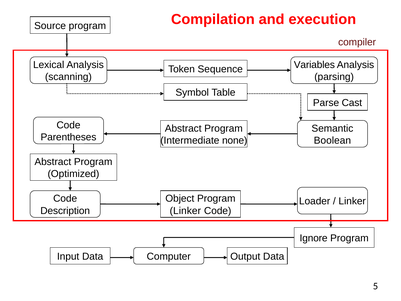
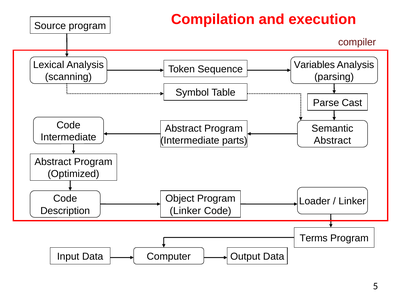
Parentheses at (69, 137): Parentheses -> Intermediate
none: none -> parts
Boolean at (332, 140): Boolean -> Abstract
Ignore: Ignore -> Terms
